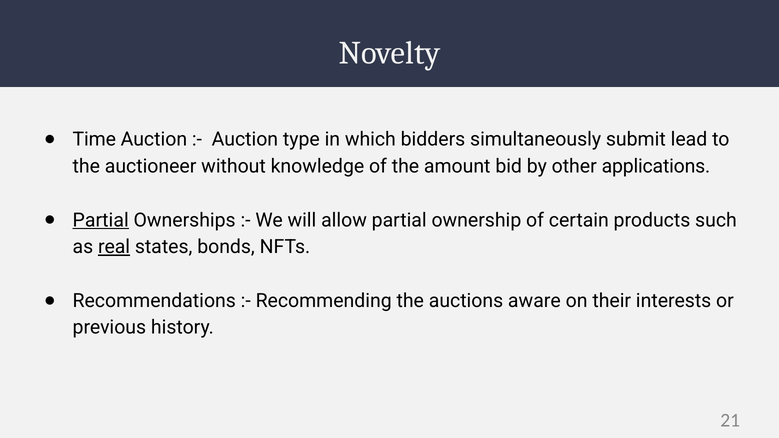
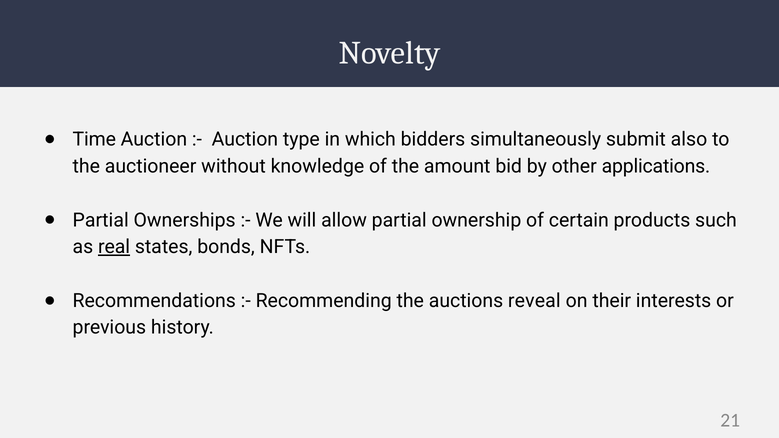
lead: lead -> also
Partial at (101, 220) underline: present -> none
aware: aware -> reveal
